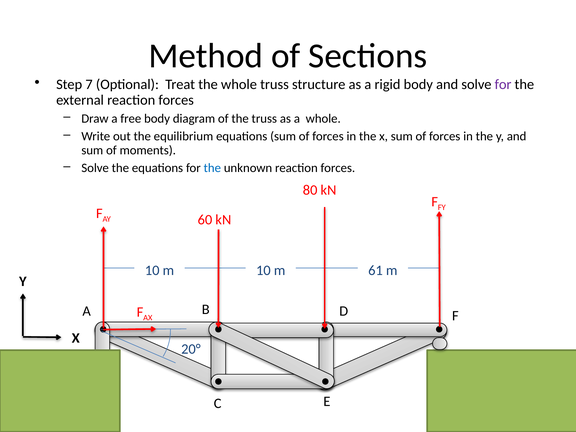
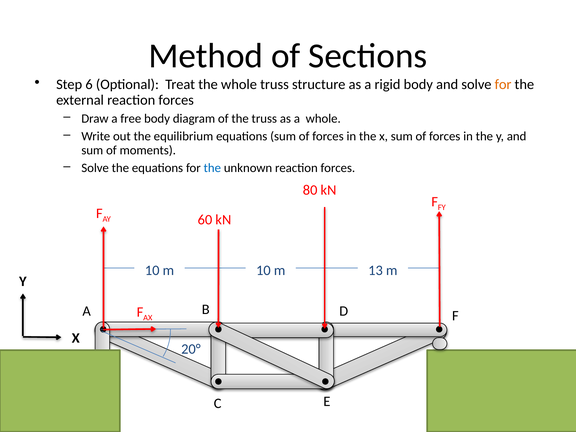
7: 7 -> 6
for at (503, 85) colour: purple -> orange
61: 61 -> 13
